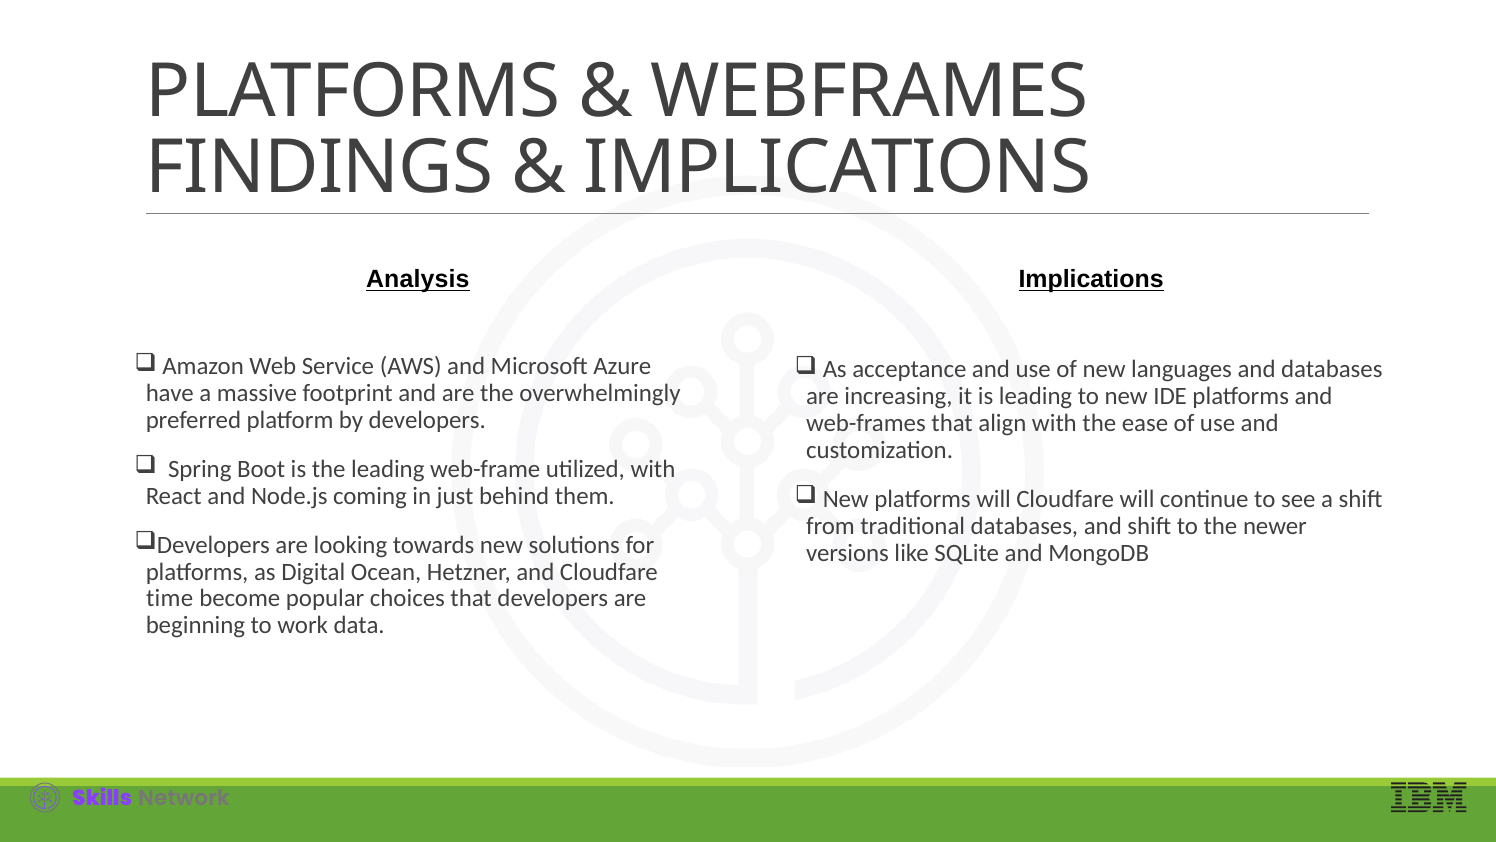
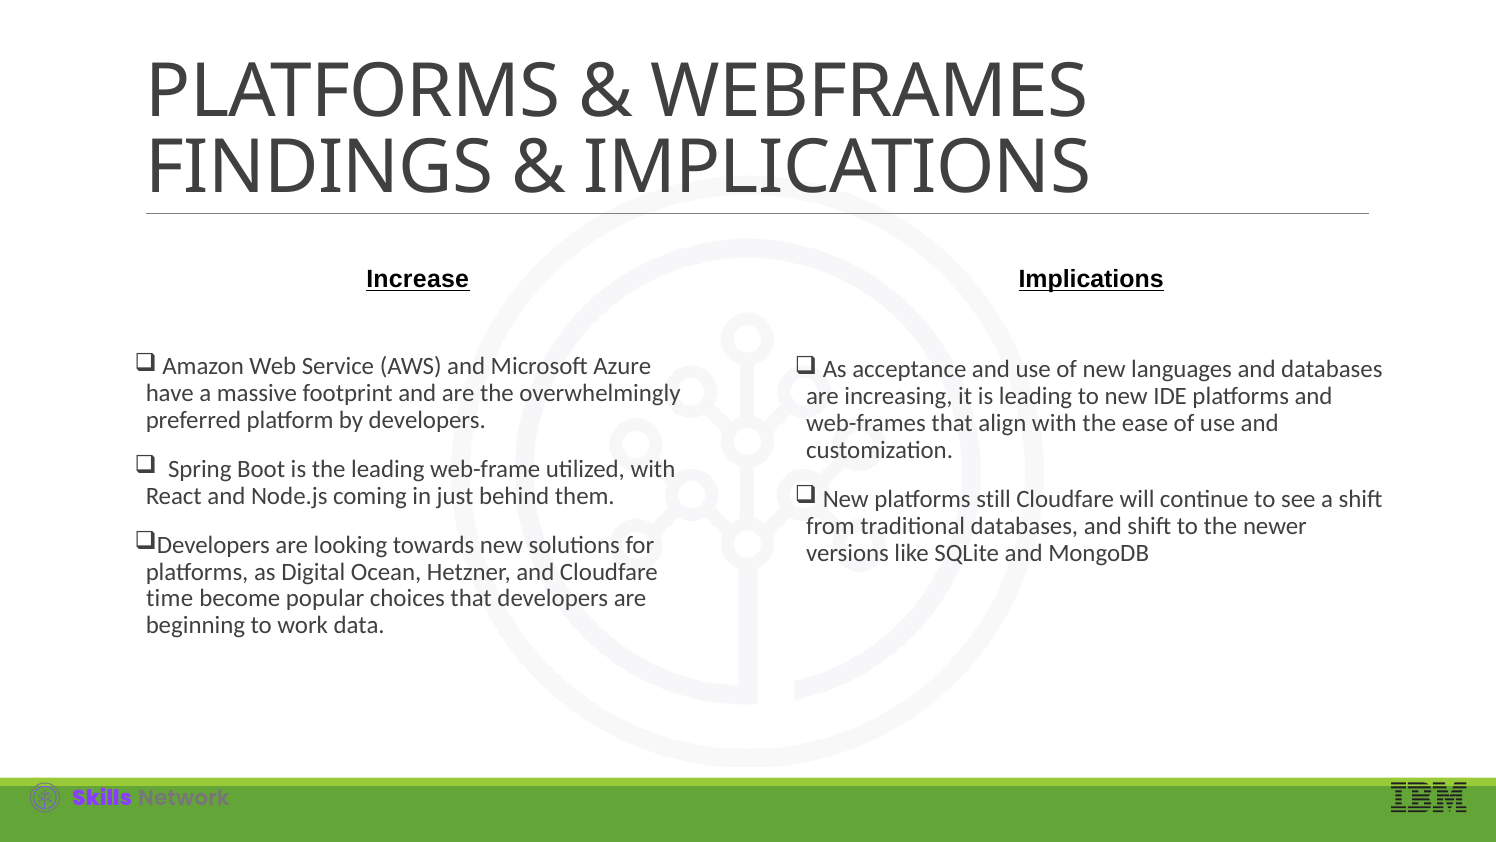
Analysis: Analysis -> Increase
platforms will: will -> still
